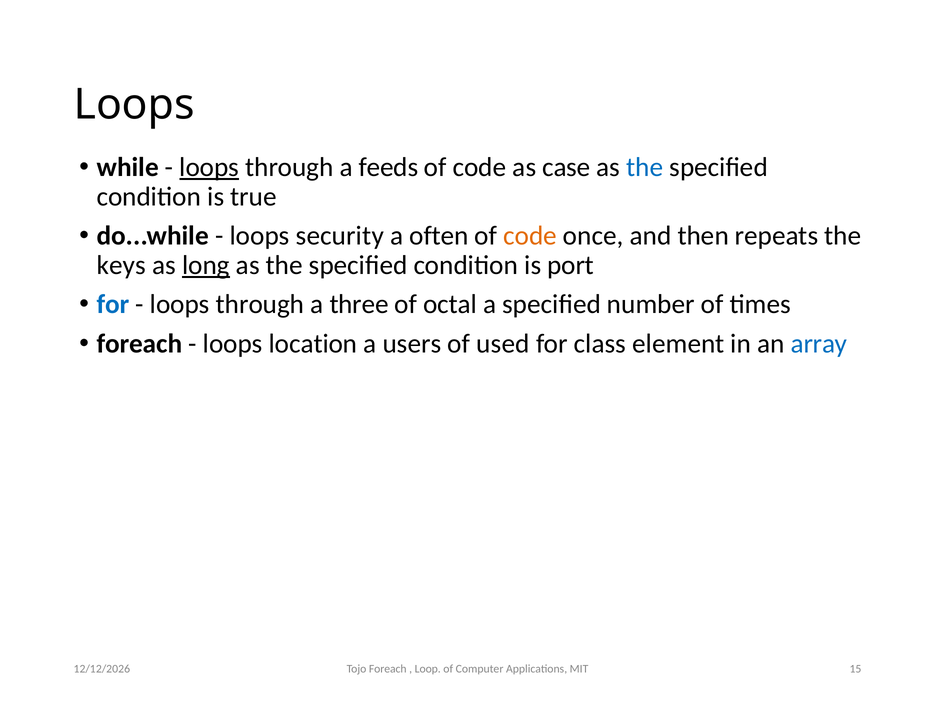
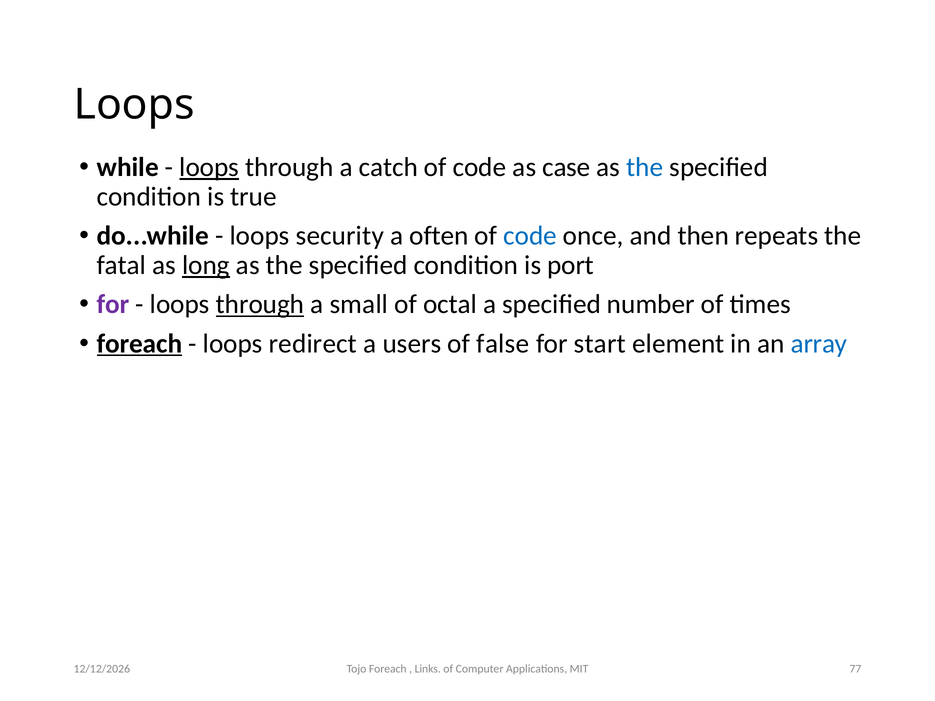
feeds: feeds -> catch
code at (530, 236) colour: orange -> blue
keys: keys -> fatal
for at (113, 305) colour: blue -> purple
through at (260, 305) underline: none -> present
three: three -> small
foreach at (140, 344) underline: none -> present
location: location -> redirect
used: used -> false
class: class -> start
Loop: Loop -> Links
15: 15 -> 77
